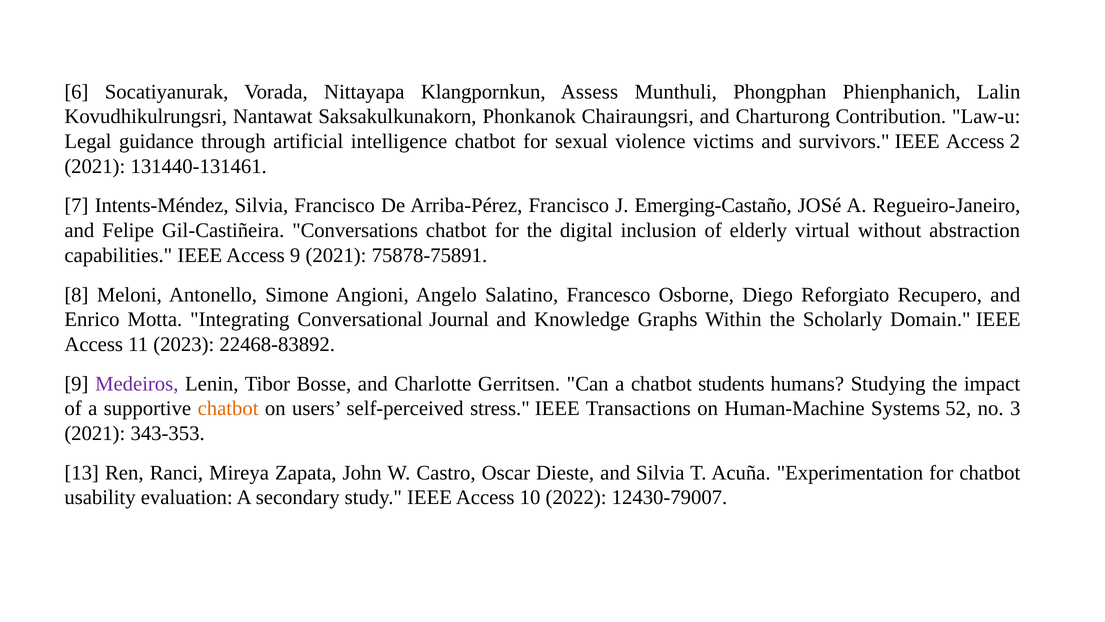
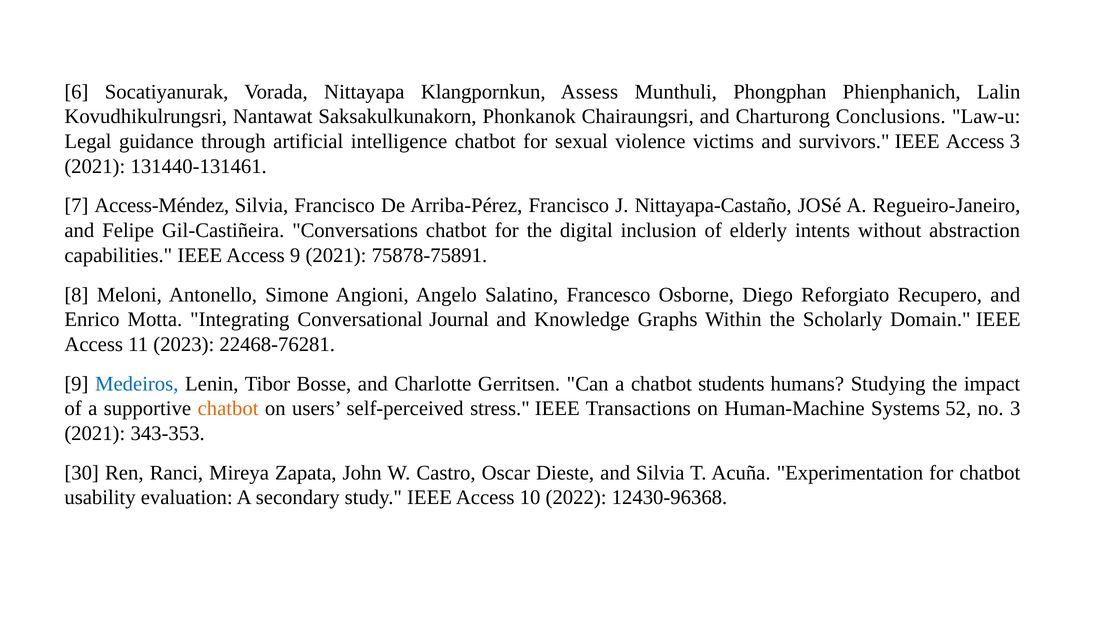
Contribution: Contribution -> Conclusions
Access 2: 2 -> 3
Intents-Méndez: Intents-Méndez -> Access-Méndez
Emerging-Castaño: Emerging-Castaño -> Nittayapa-Castaño
virtual: virtual -> intents
22468-83892: 22468-83892 -> 22468-76281
Medeiros colour: purple -> blue
13: 13 -> 30
12430-79007: 12430-79007 -> 12430-96368
